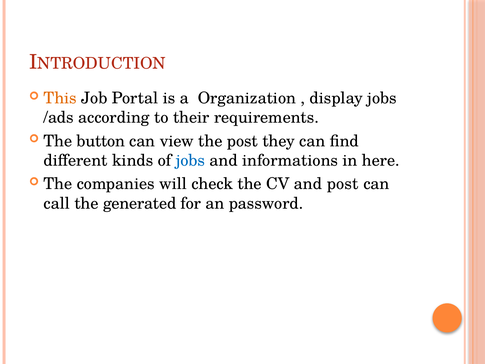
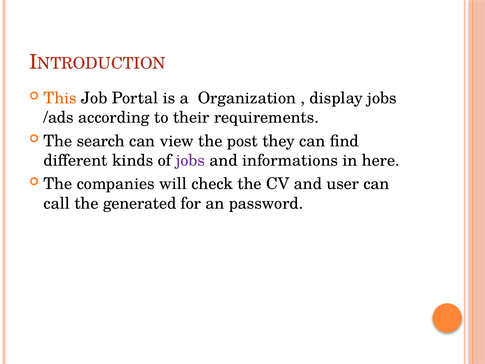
button: button -> search
jobs at (190, 160) colour: blue -> purple
and post: post -> user
